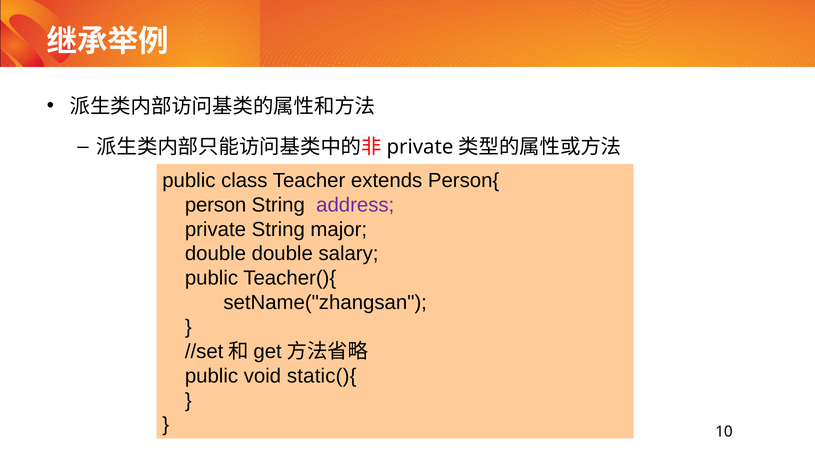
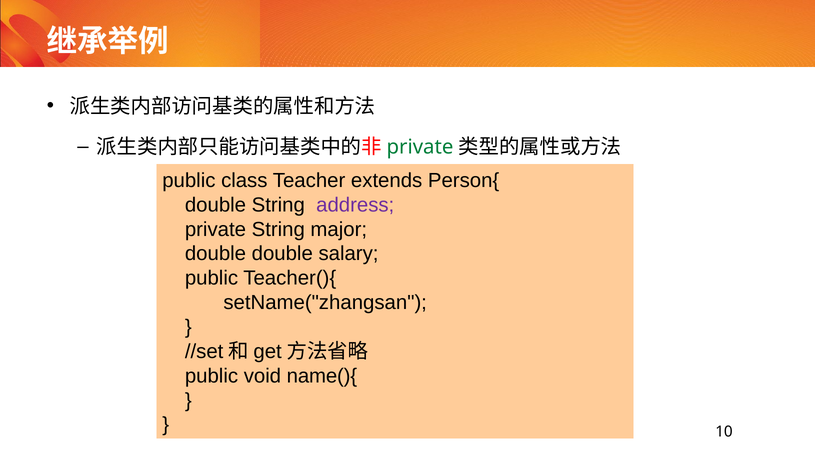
private at (420, 147) colour: black -> green
person at (216, 205): person -> double
static(){: static(){ -> name(){
